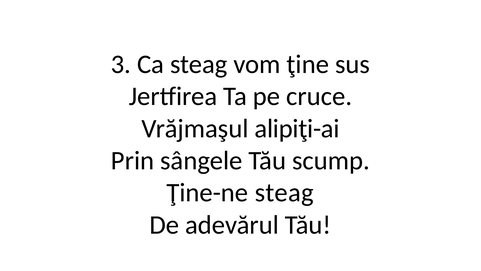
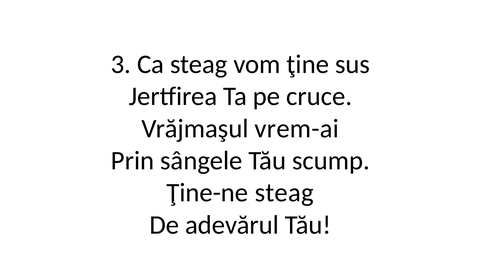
alipiţi-ai: alipiţi-ai -> vrem-ai
